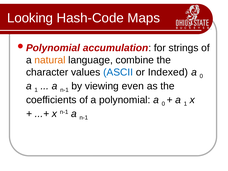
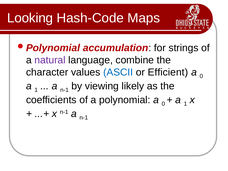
natural colour: orange -> purple
Indexed: Indexed -> Efficient
even: even -> likely
